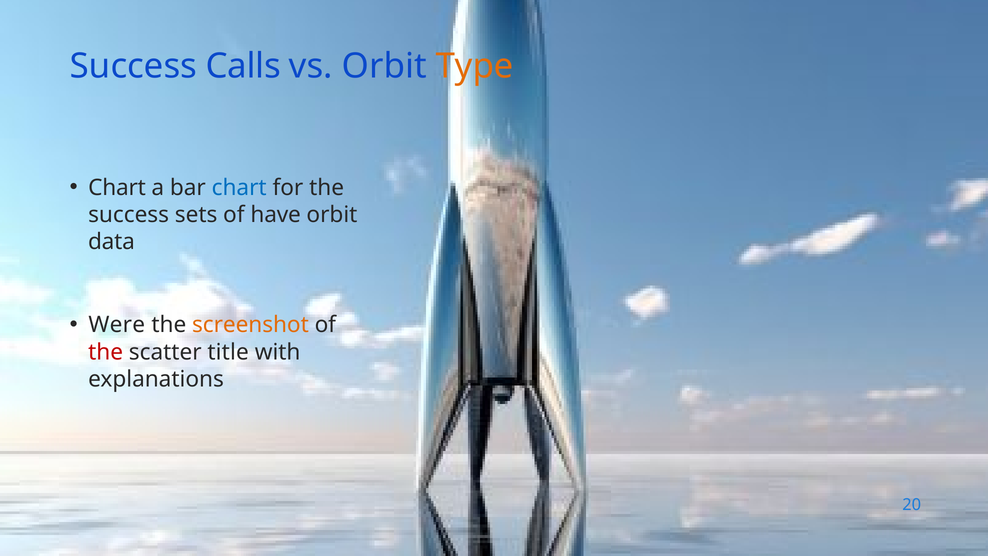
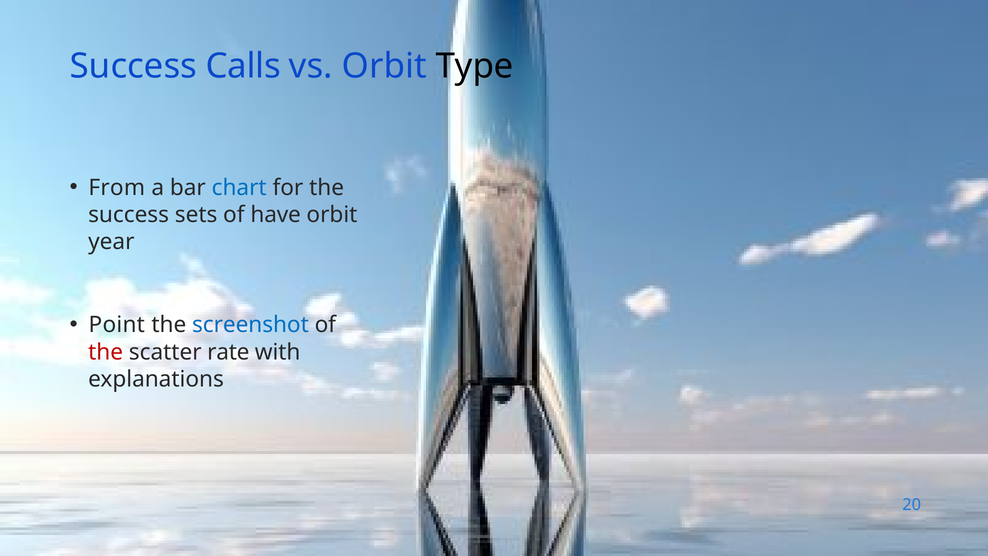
Type colour: orange -> black
Chart at (117, 188): Chart -> From
data: data -> year
Were: Were -> Point
screenshot colour: orange -> blue
title: title -> rate
